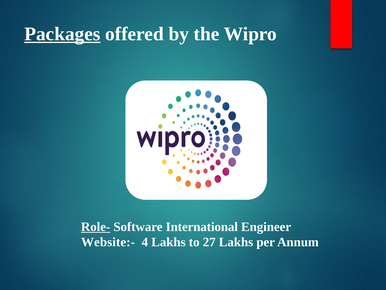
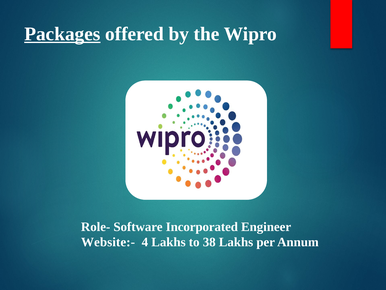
Role- underline: present -> none
International: International -> Incorporated
27: 27 -> 38
